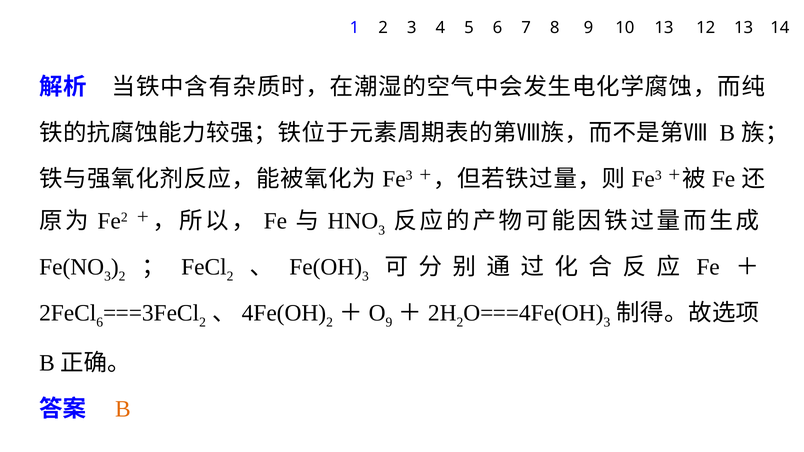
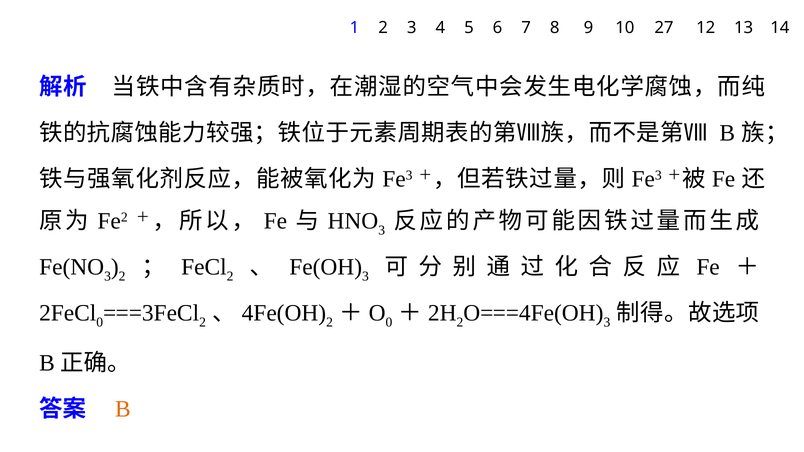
10 13: 13 -> 27
6 at (100, 323): 6 -> 0
9 at (389, 323): 9 -> 0
